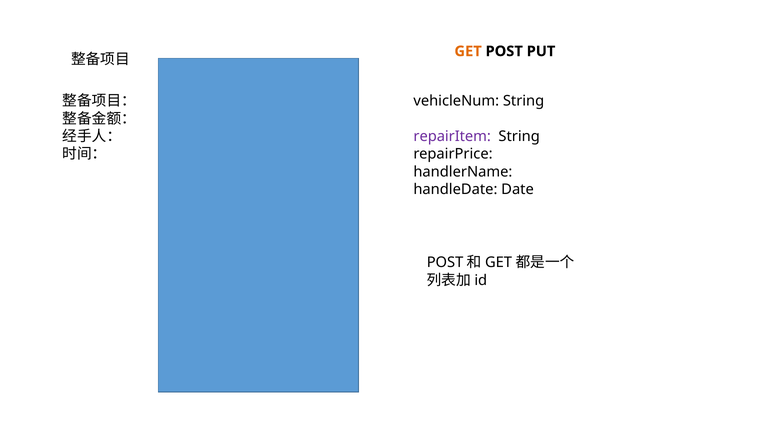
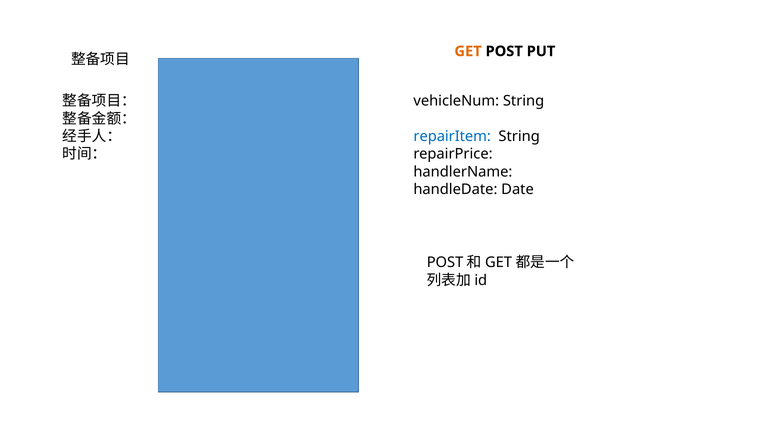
repairItem colour: purple -> blue
